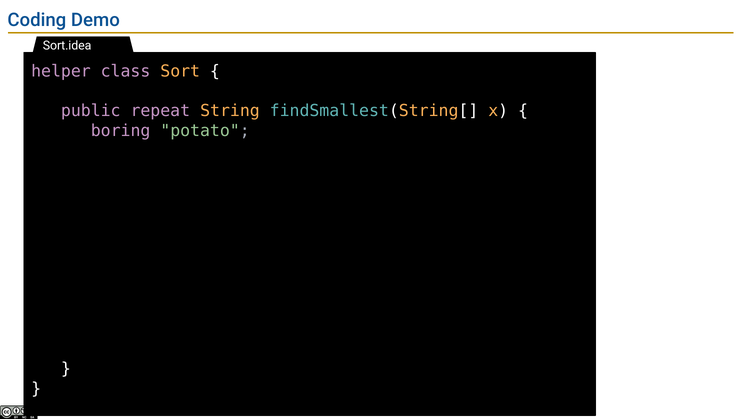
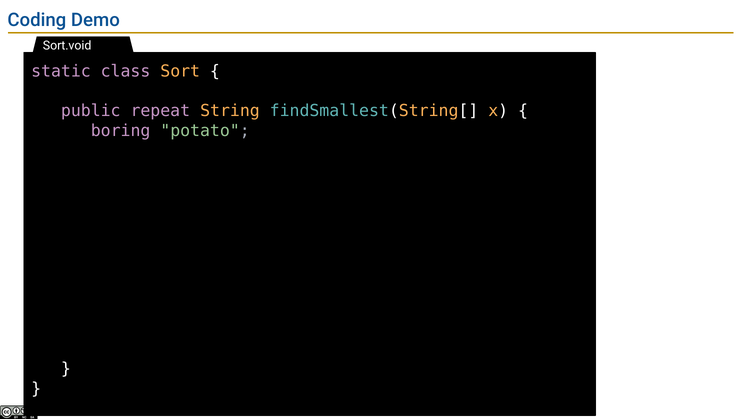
Sort.idea: Sort.idea -> Sort.void
helper: helper -> static
